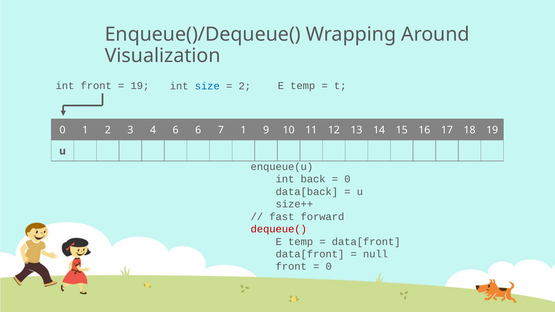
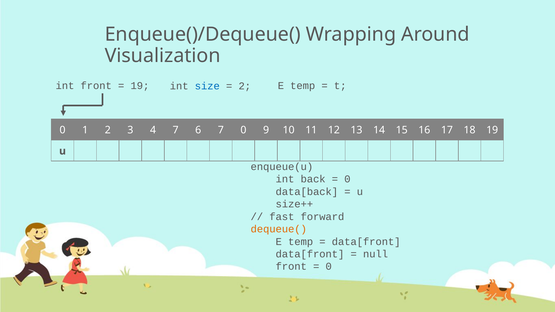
4 6: 6 -> 7
7 1: 1 -> 0
dequeue( colour: red -> orange
